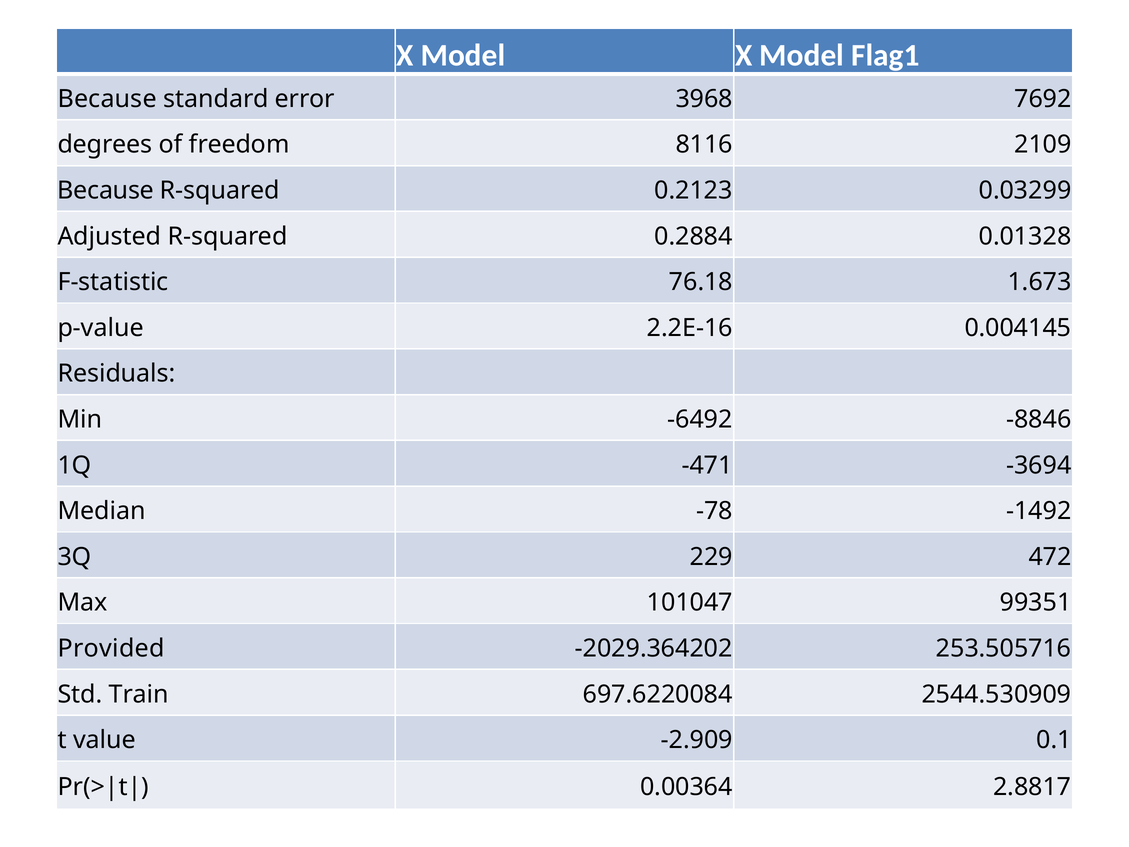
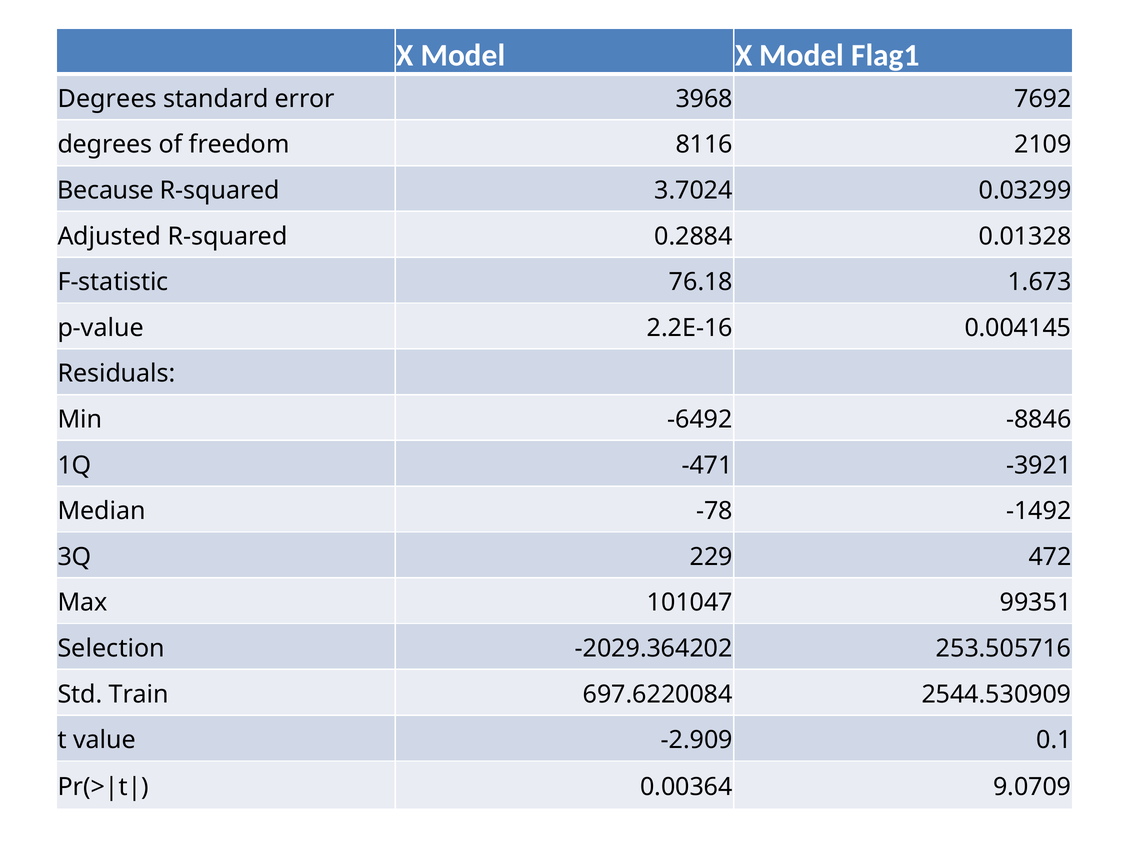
Because at (107, 99): Because -> Degrees
0.2123: 0.2123 -> 3.7024
-3694: -3694 -> -3921
Provided: Provided -> Selection
2.8817: 2.8817 -> 9.0709
